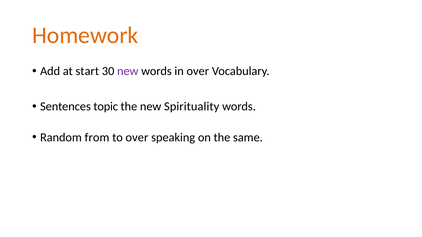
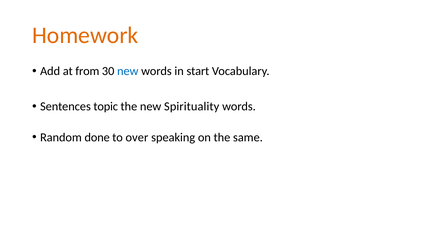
start: start -> from
new at (128, 71) colour: purple -> blue
in over: over -> start
from: from -> done
